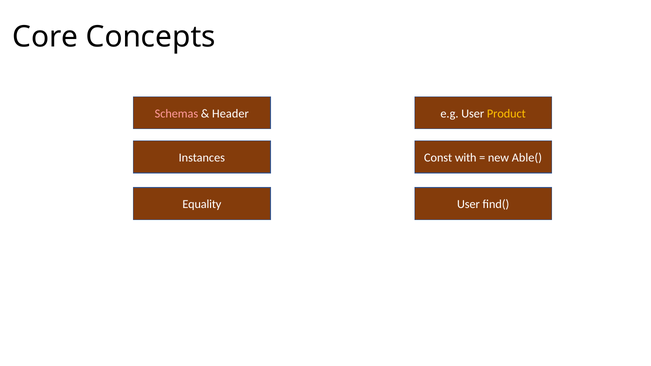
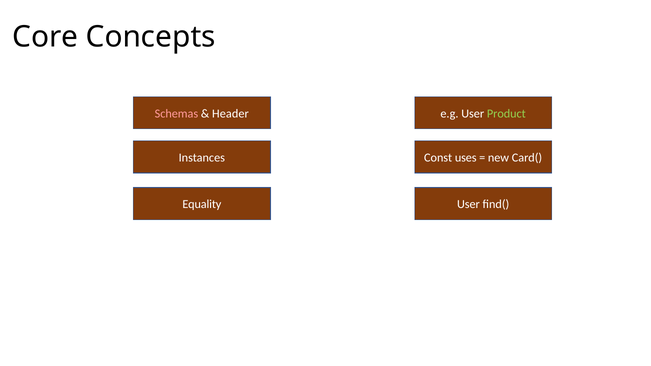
Product colour: yellow -> light green
with: with -> uses
Able(: Able( -> Card(
